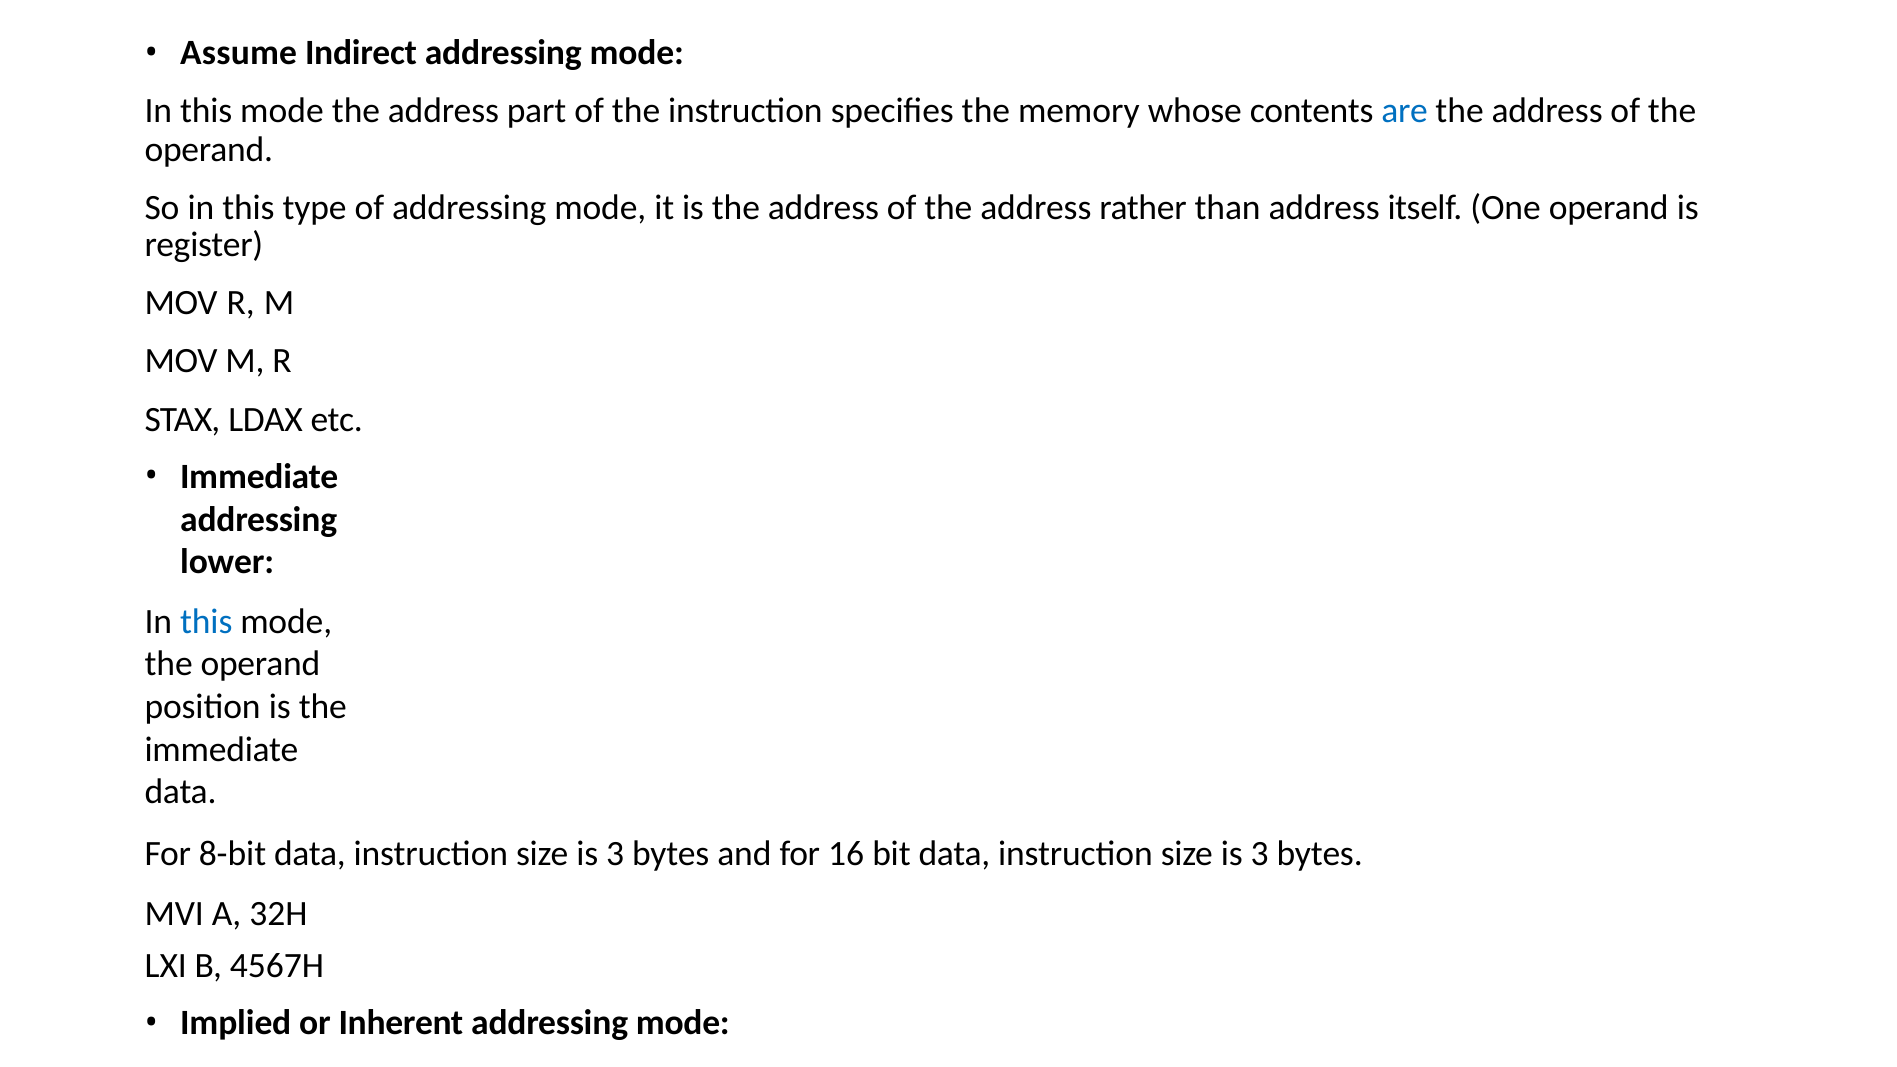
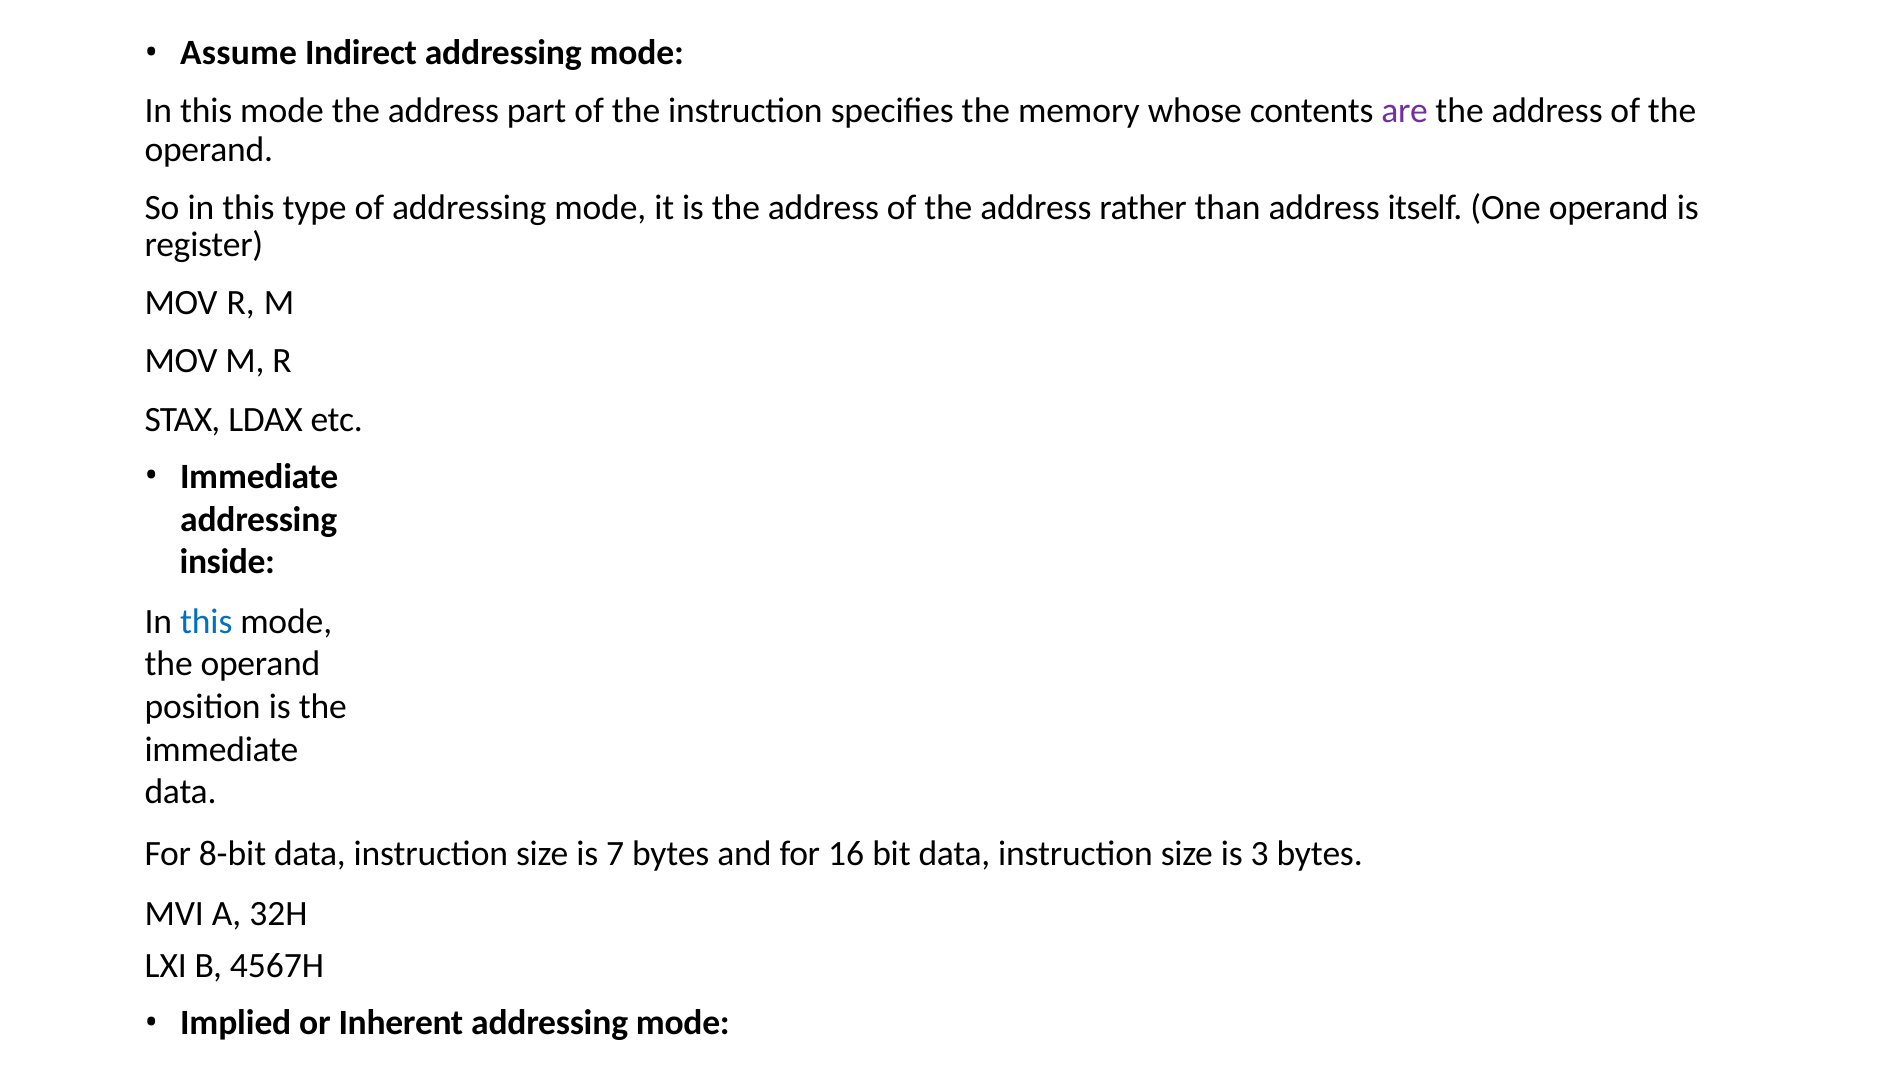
are colour: blue -> purple
lower: lower -> inside
3 at (615, 854): 3 -> 7
